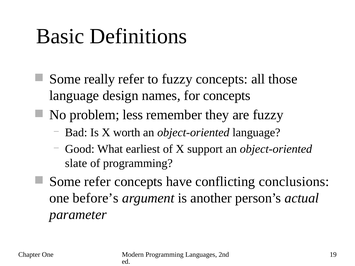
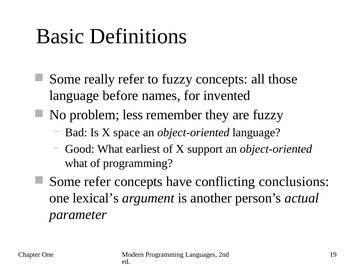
design: design -> before
for concepts: concepts -> invented
worth: worth -> space
slate at (76, 163): slate -> what
before’s: before’s -> lexical’s
